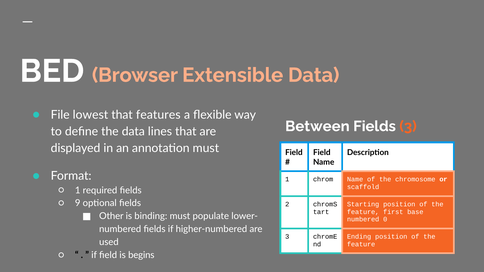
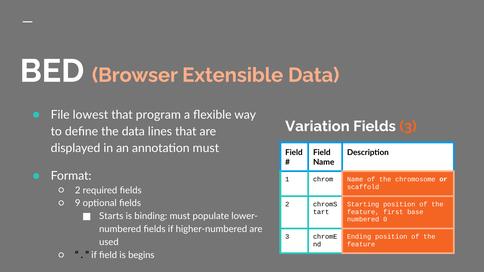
features: features -> program
Between: Between -> Variation
1 at (78, 190): 1 -> 2
Other: Other -> Starts
